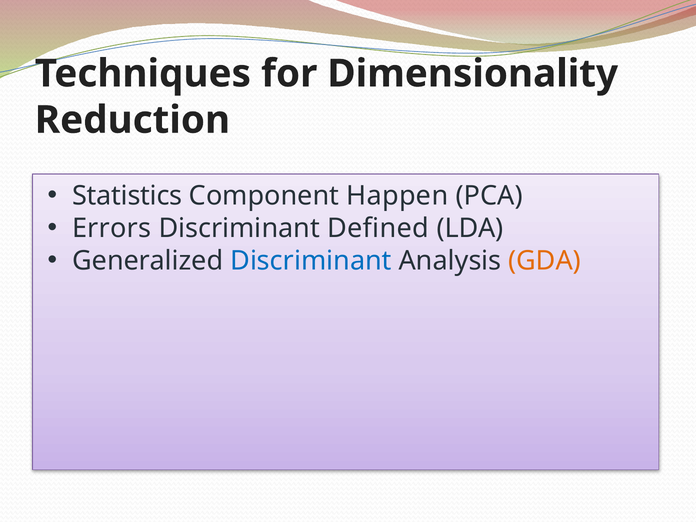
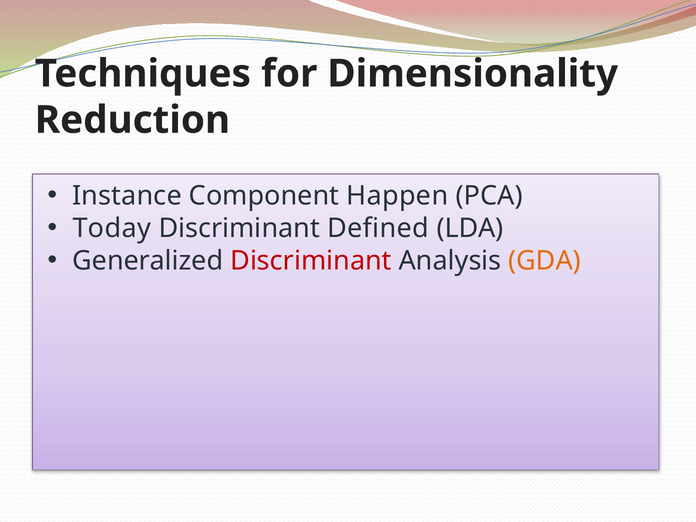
Statistics: Statistics -> Instance
Errors: Errors -> Today
Discriminant at (311, 261) colour: blue -> red
